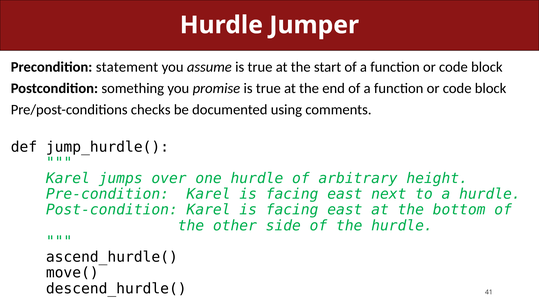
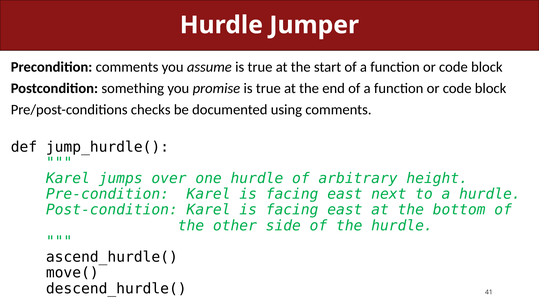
Precondition statement: statement -> comments
